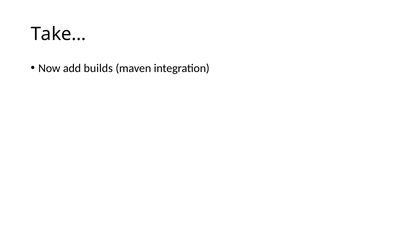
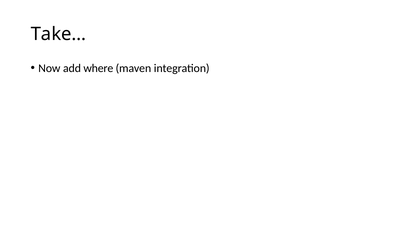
builds: builds -> where
